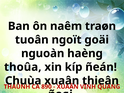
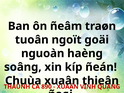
naêm: naêm -> ñeâm
thoûa: thoûa -> soâng
